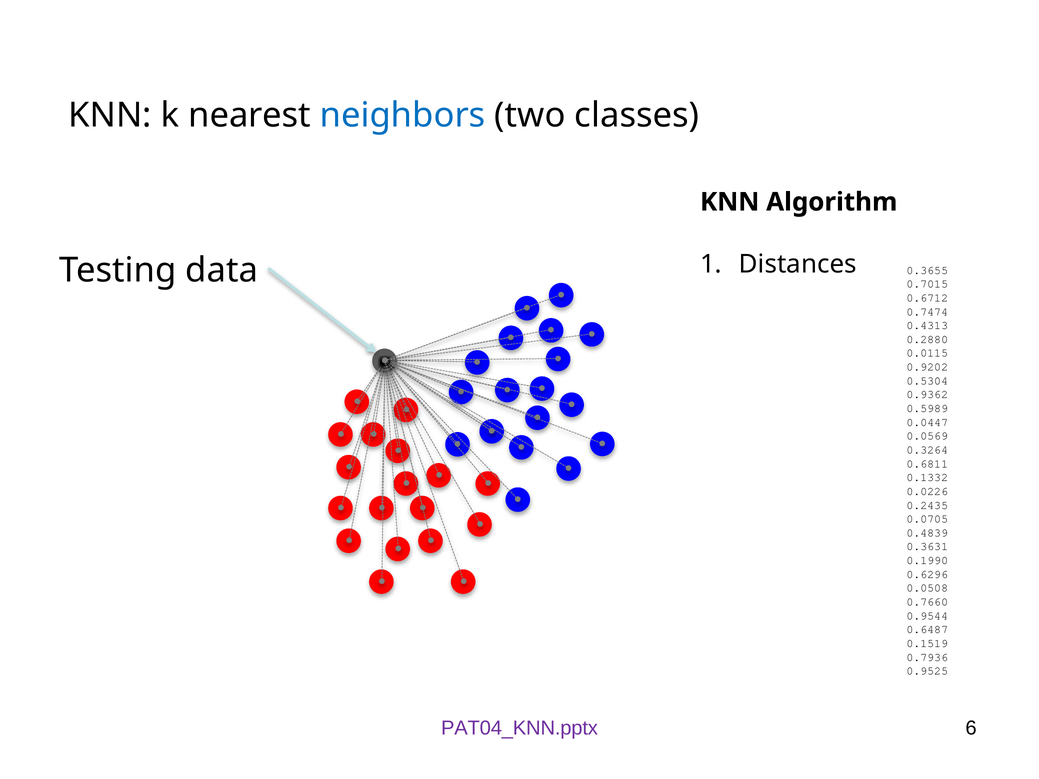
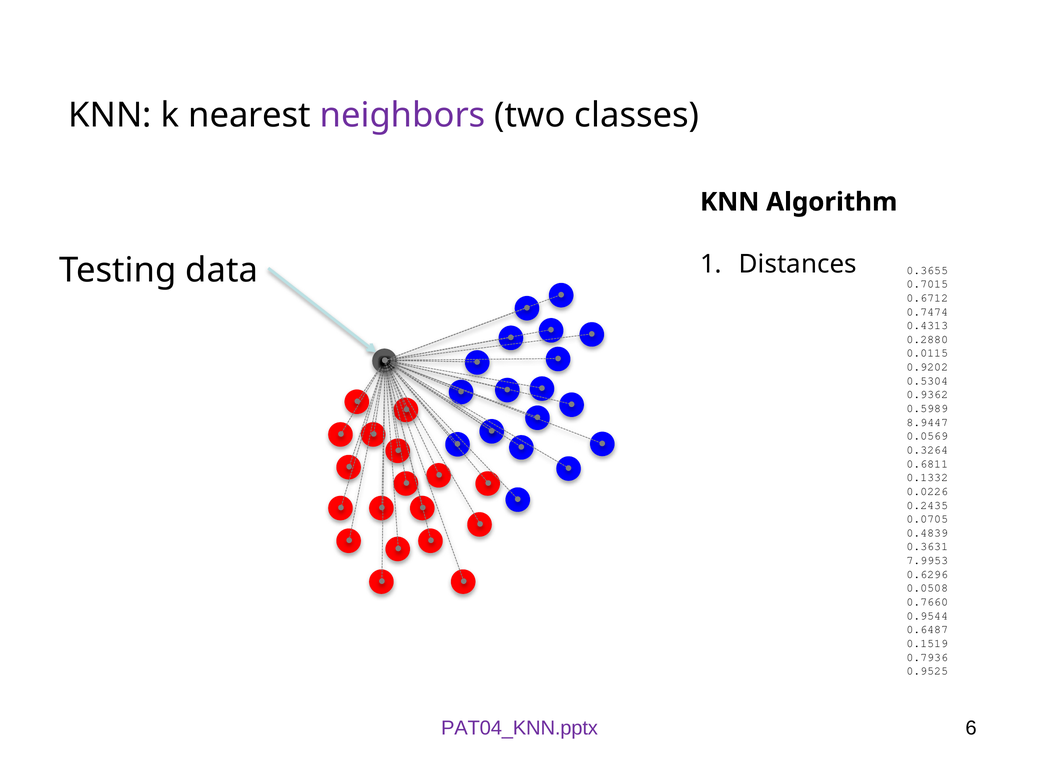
neighbors colour: blue -> purple
0.0447: 0.0447 -> 8.9447
0.1990: 0.1990 -> 7.9953
